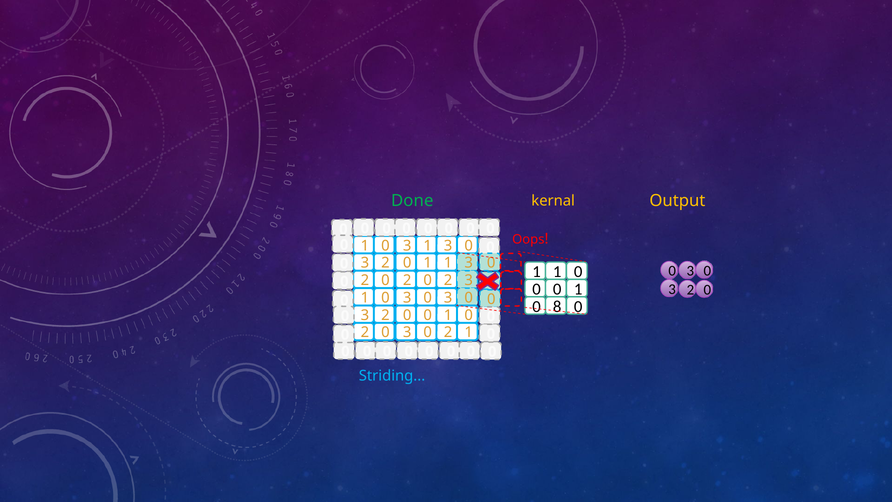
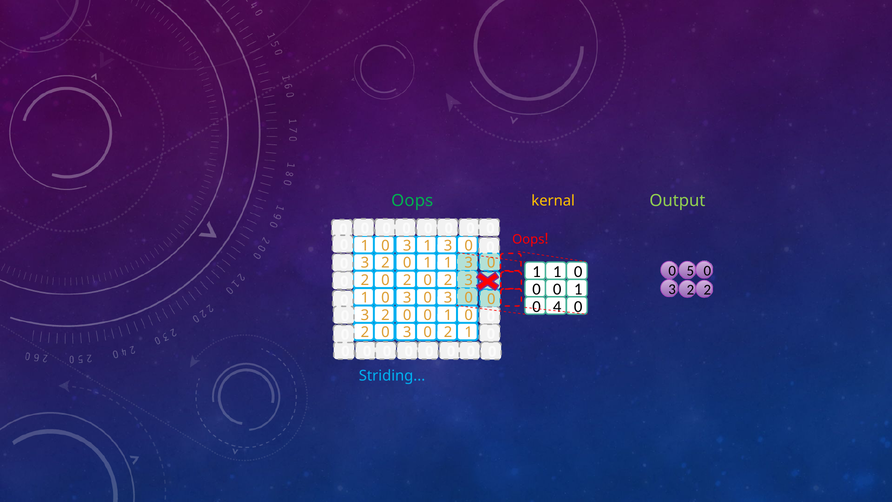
Done at (412, 201): Done -> Oops
Output colour: yellow -> light green
3 at (690, 271): 3 -> 5
0 at (707, 290): 0 -> 2
8: 8 -> 4
